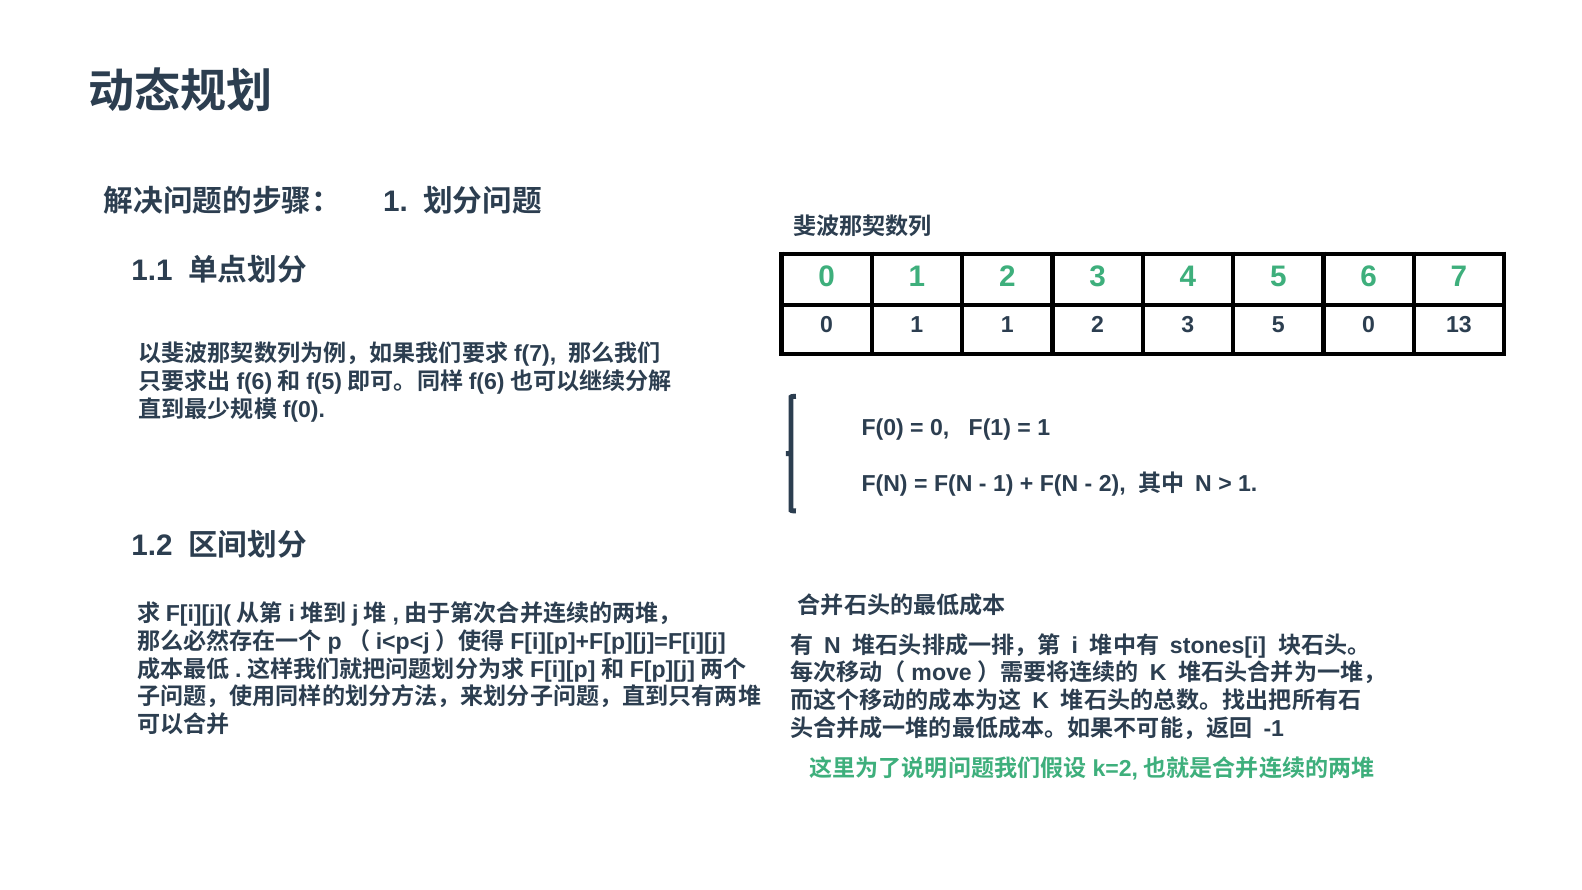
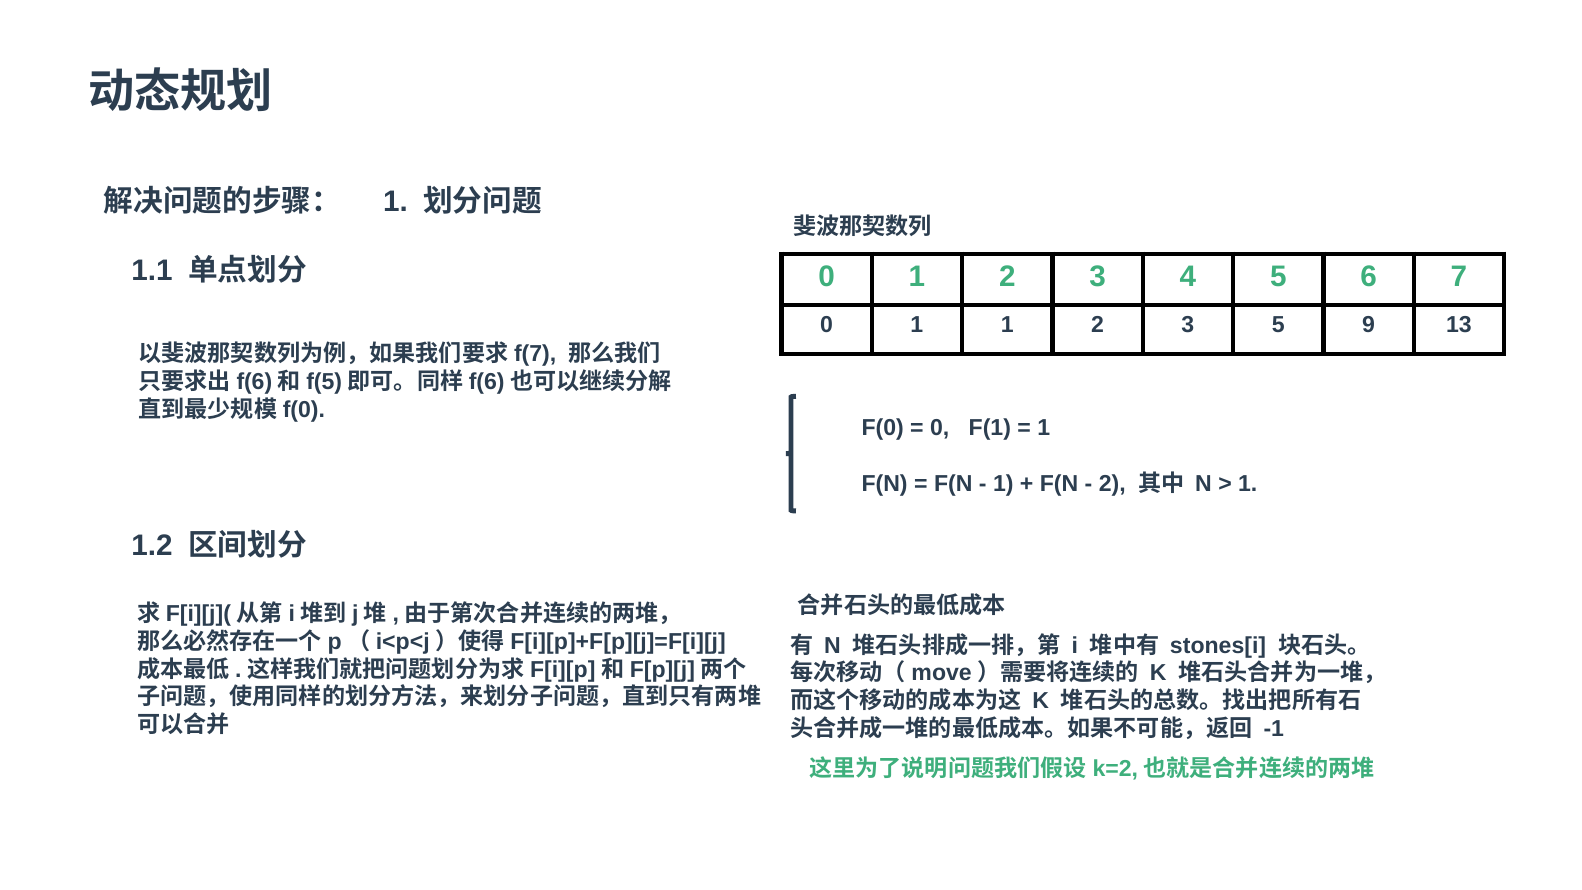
5 0: 0 -> 9
